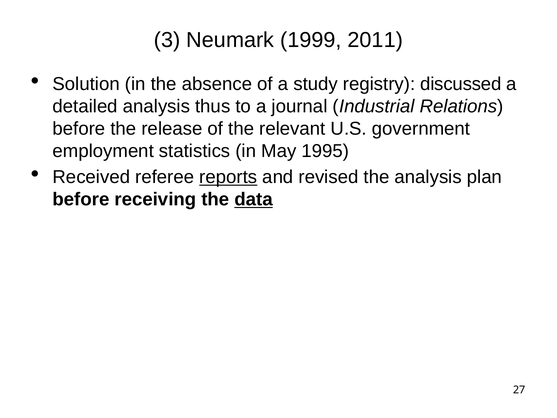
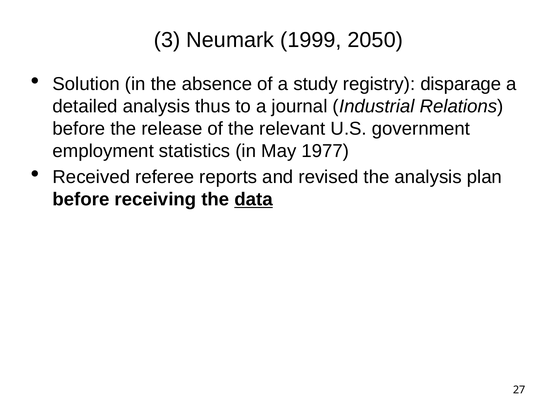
2011: 2011 -> 2050
discussed: discussed -> disparage
1995: 1995 -> 1977
reports underline: present -> none
